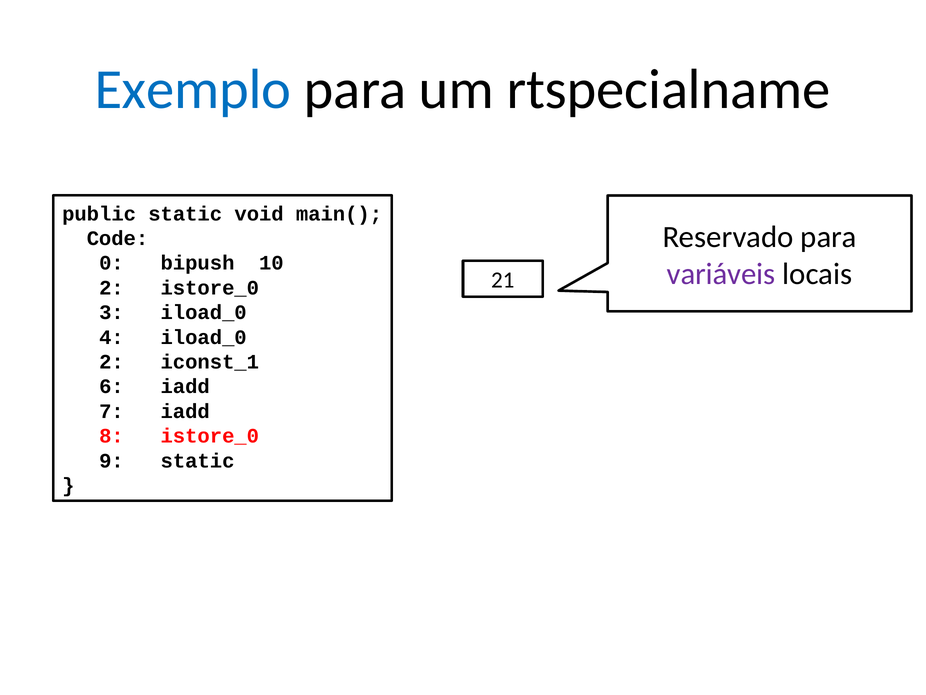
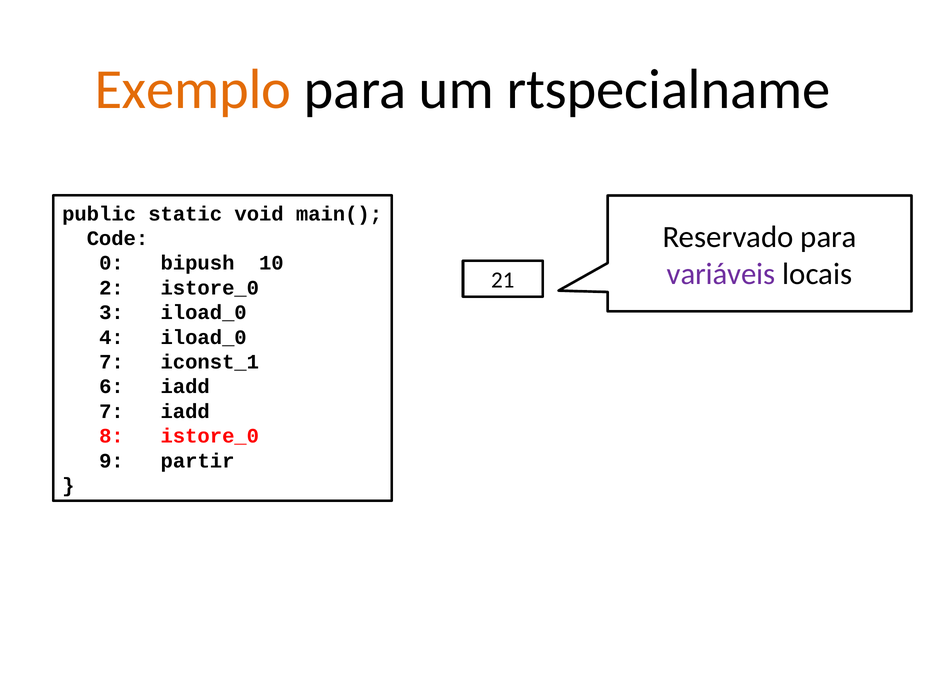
Exemplo colour: blue -> orange
2 at (111, 362): 2 -> 7
9 static: static -> partir
